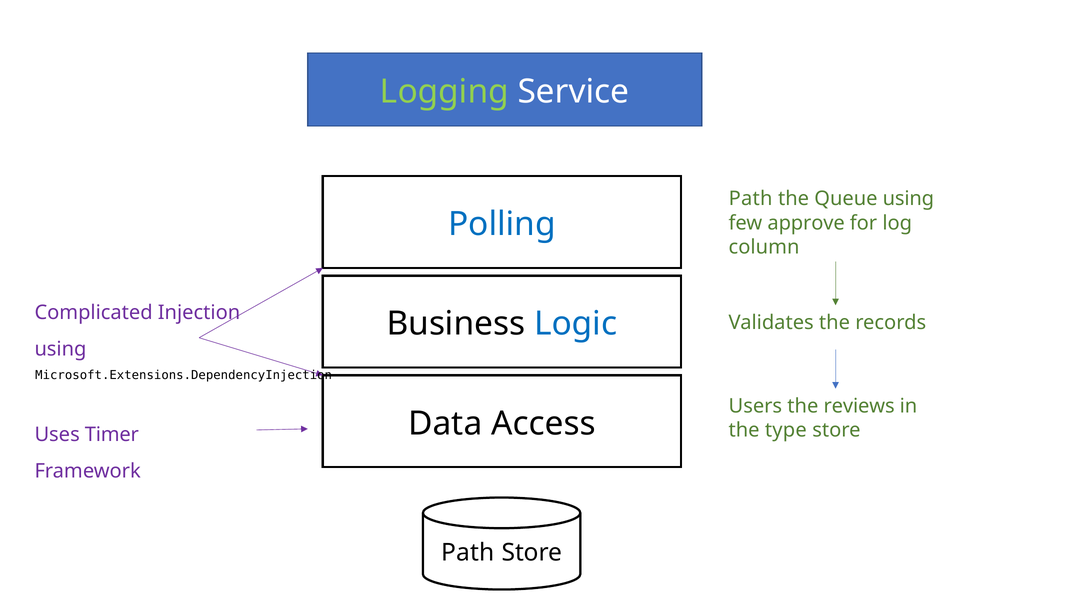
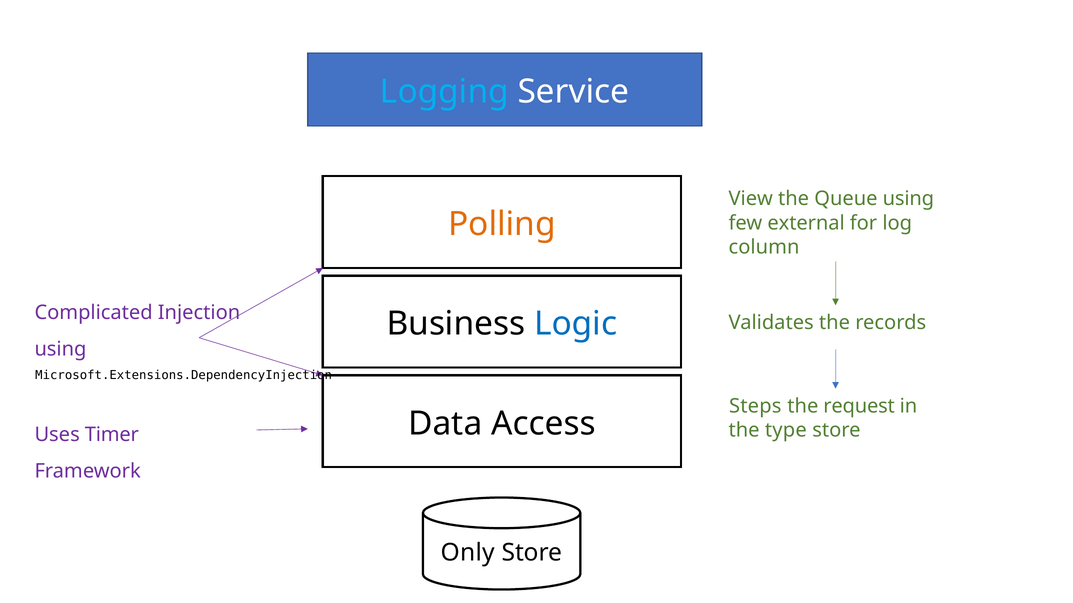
Logging colour: light green -> light blue
Path at (751, 199): Path -> View
Polling colour: blue -> orange
approve: approve -> external
Users: Users -> Steps
reviews: reviews -> request
Path at (468, 553): Path -> Only
